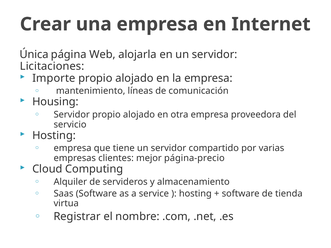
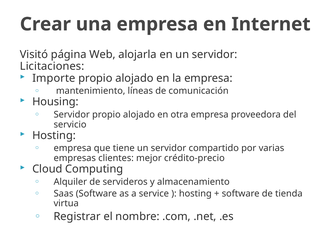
Única: Única -> Visitó
página-precio: página-precio -> crédito-precio
